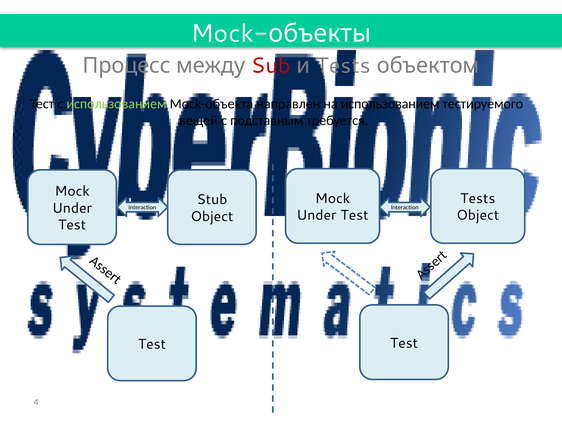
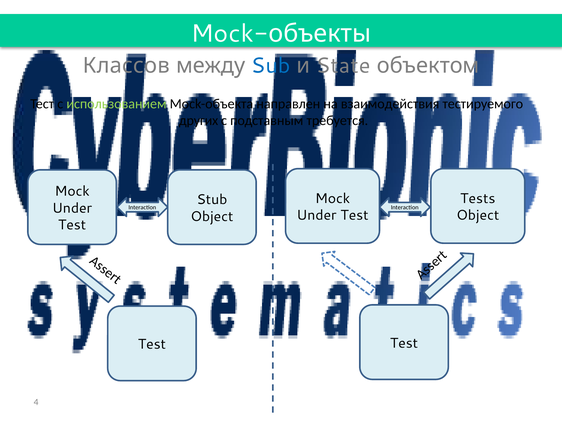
Процесс: Процесс -> Классов
Sub colour: red -> blue
и Tests: Tests -> State
на использованием: использованием -> взаимодействия
вещей: вещей -> других
